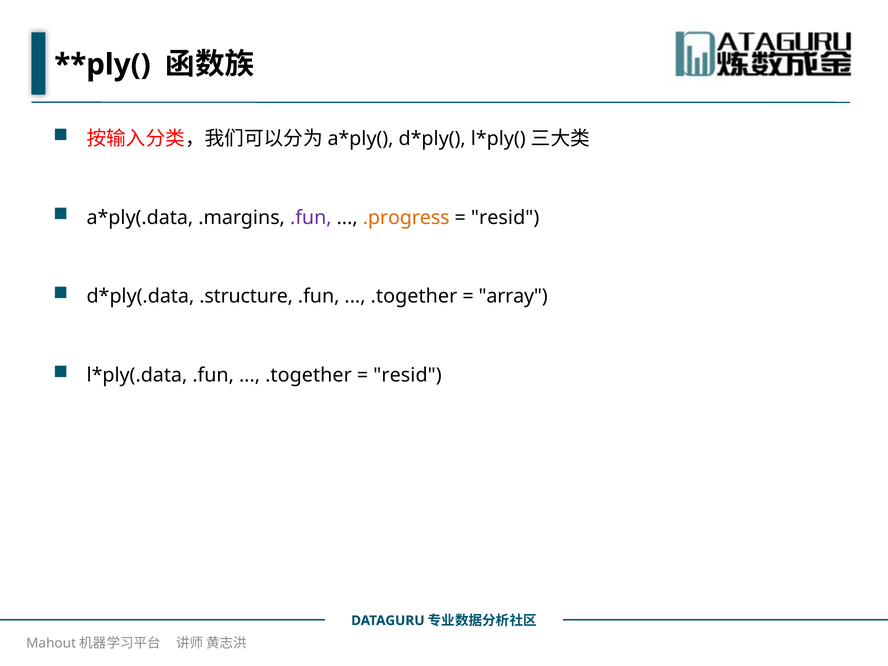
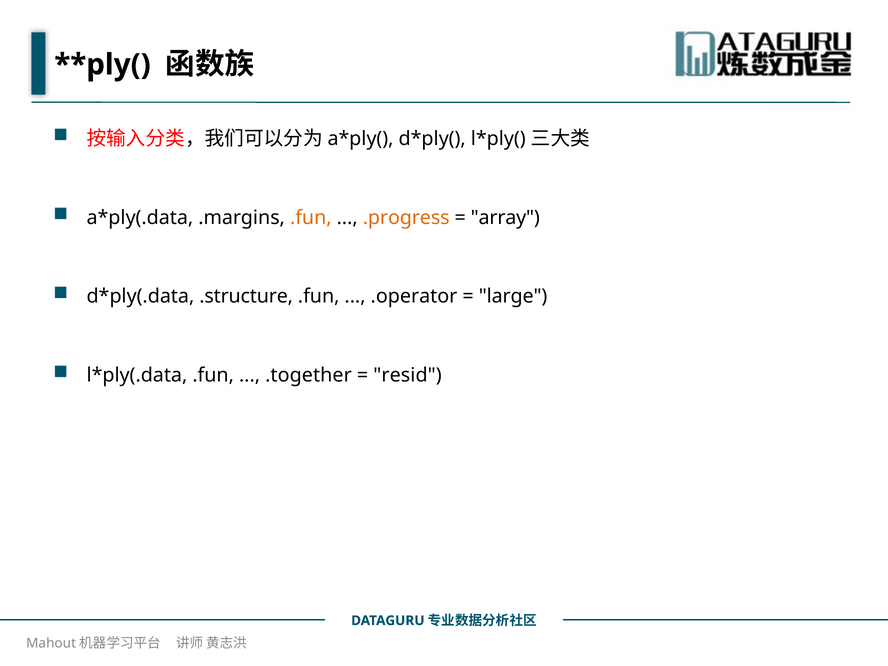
.fun at (311, 218) colour: purple -> orange
resid at (505, 218): resid -> array
.together at (414, 296): .together -> .operator
array: array -> large
